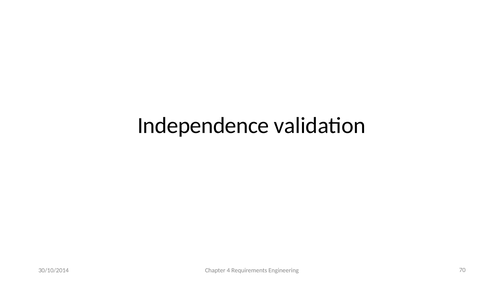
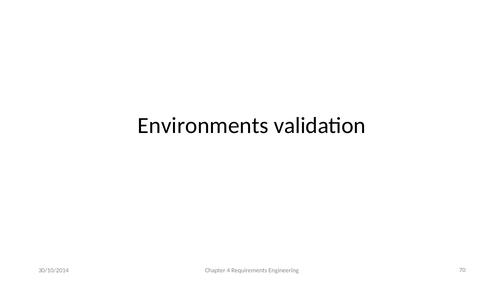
Independence: Independence -> Environments
